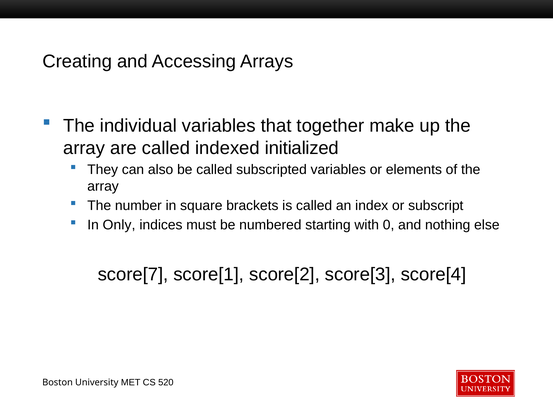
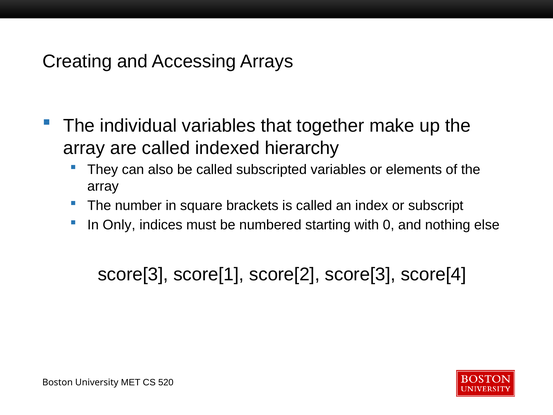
initialized: initialized -> hierarchy
score[7 at (133, 274): score[7 -> score[3
